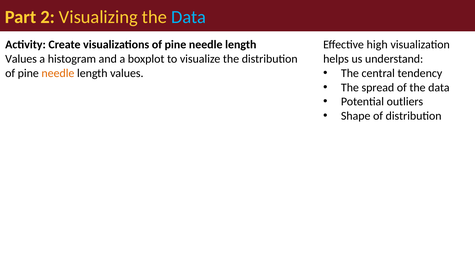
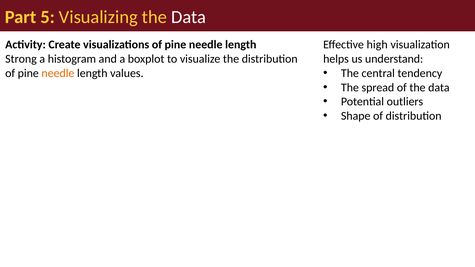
2: 2 -> 5
Data at (189, 17) colour: light blue -> white
Values at (21, 59): Values -> Strong
